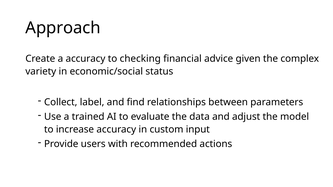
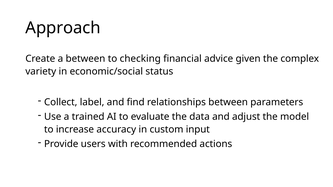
a accuracy: accuracy -> between
